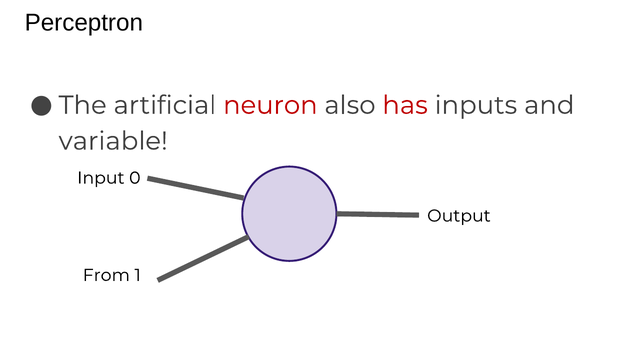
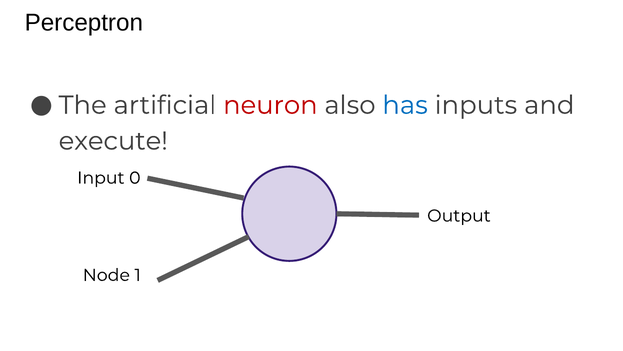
has colour: red -> blue
variable: variable -> execute
From: From -> Node
